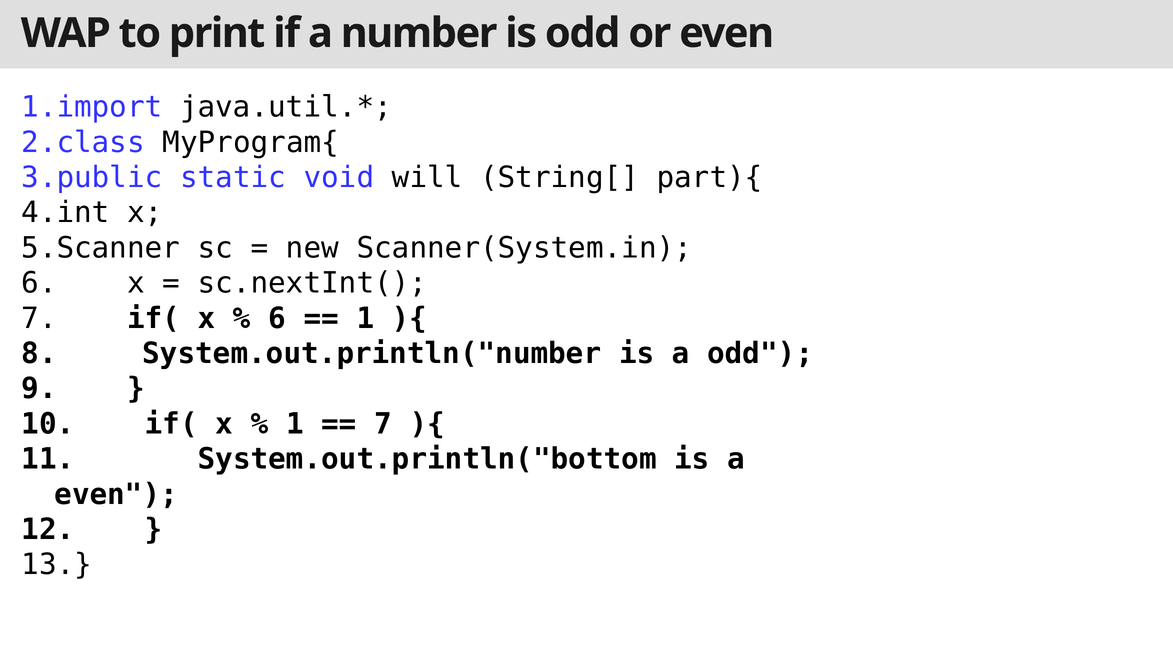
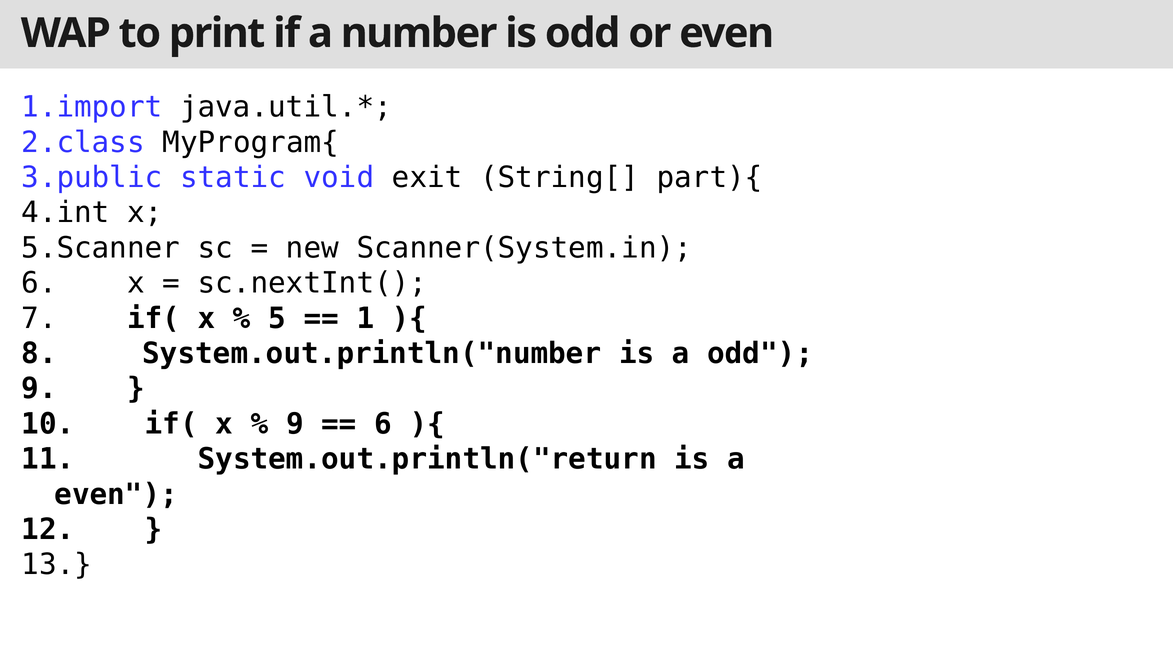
will: will -> exit
6 at (277, 318): 6 -> 5
1 at (295, 424): 1 -> 9
7 at (383, 424): 7 -> 6
System.out.println("bottom: System.out.println("bottom -> System.out.println("return
